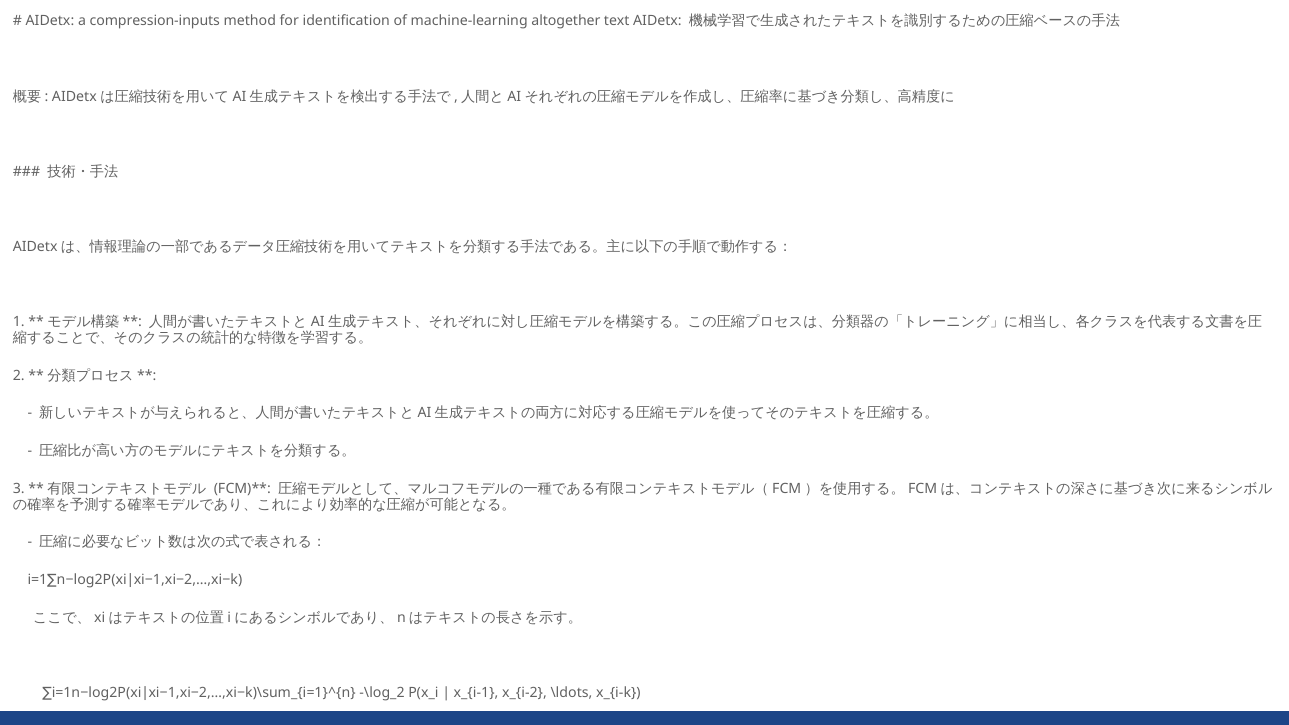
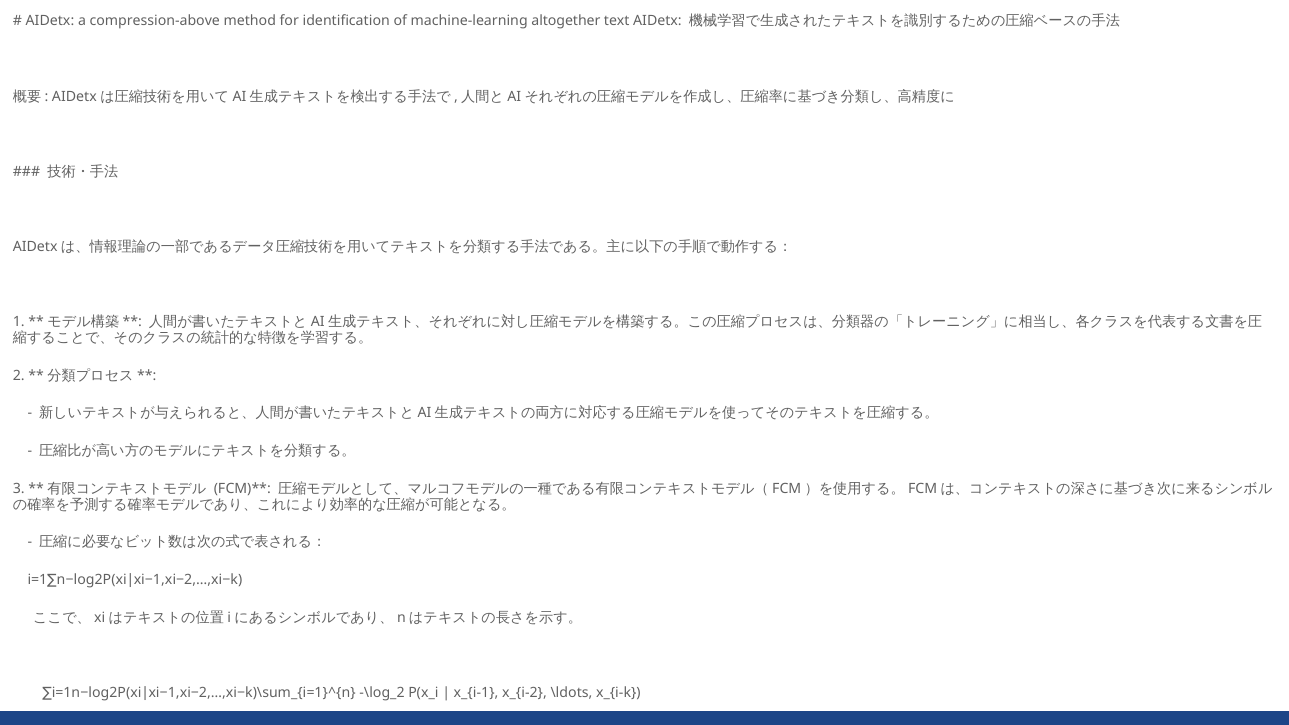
compression-inputs: compression-inputs -> compression-above
